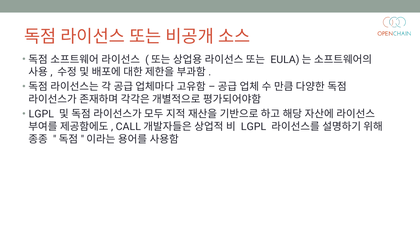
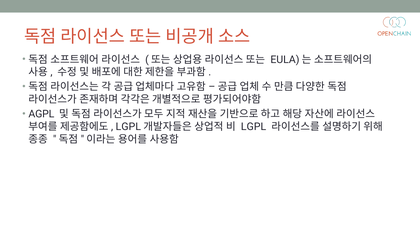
LGPL at (41, 114): LGPL -> AGPL
CALL at (128, 127): CALL -> LGPL
